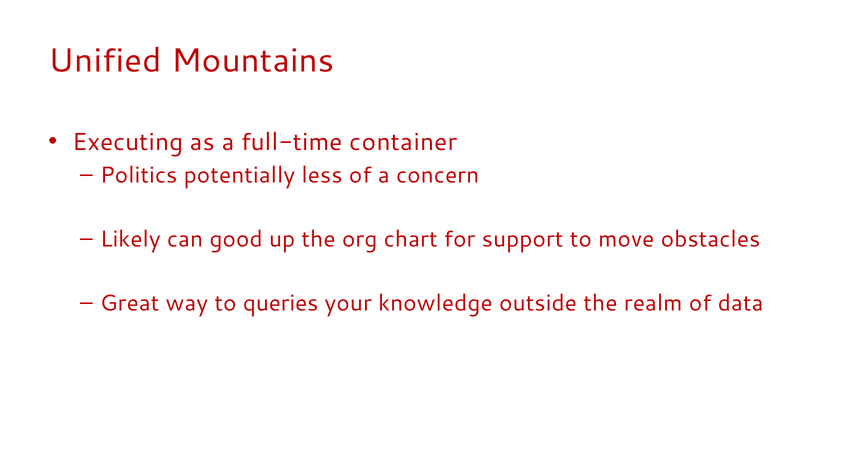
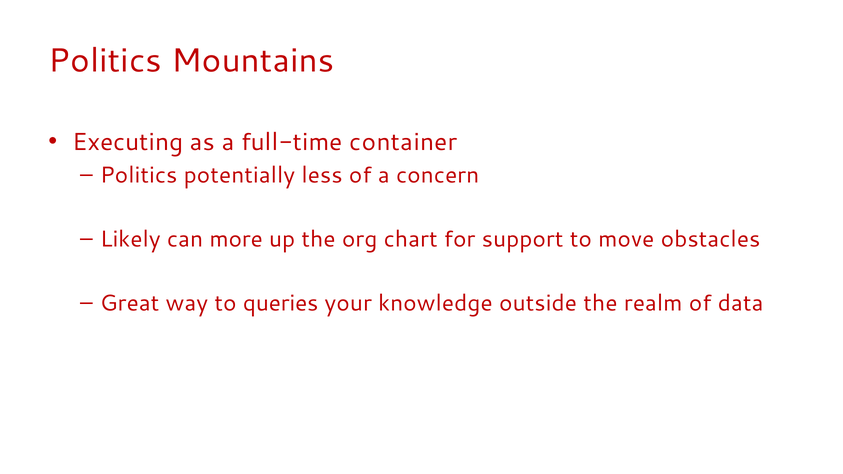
Unified at (105, 61): Unified -> Politics
good: good -> more
